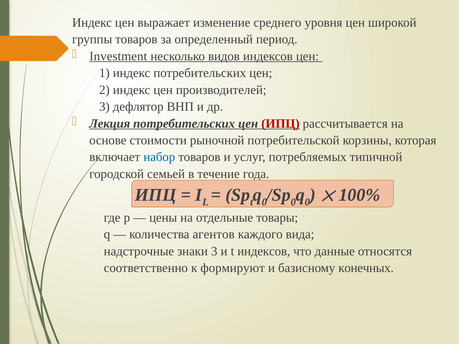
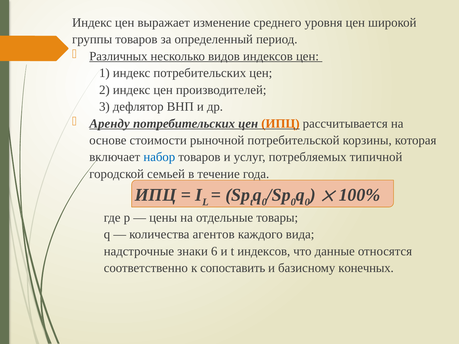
Investment: Investment -> Различных
Лекция: Лекция -> Аренду
ИПЦ at (280, 124) colour: red -> orange
знаки 3: 3 -> 6
формируют: формируют -> сопоставить
